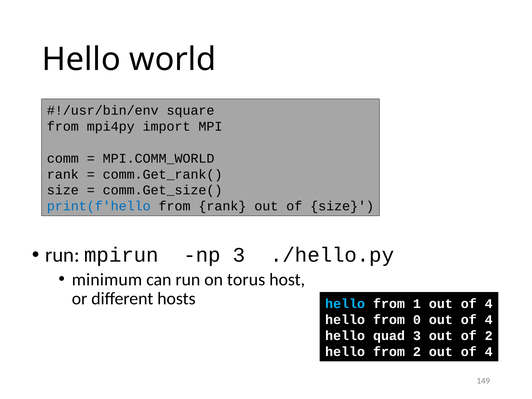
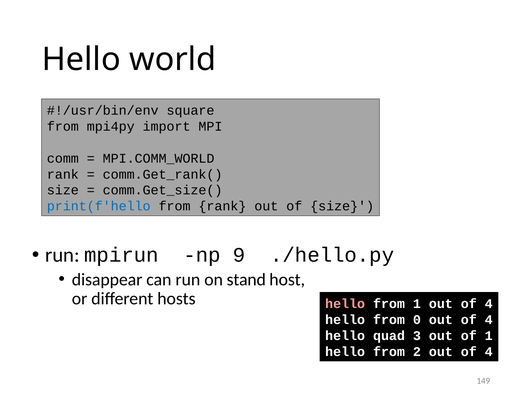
np 3: 3 -> 9
minimum: minimum -> disappear
torus: torus -> stand
hello at (345, 304) colour: light blue -> pink
of 2: 2 -> 1
